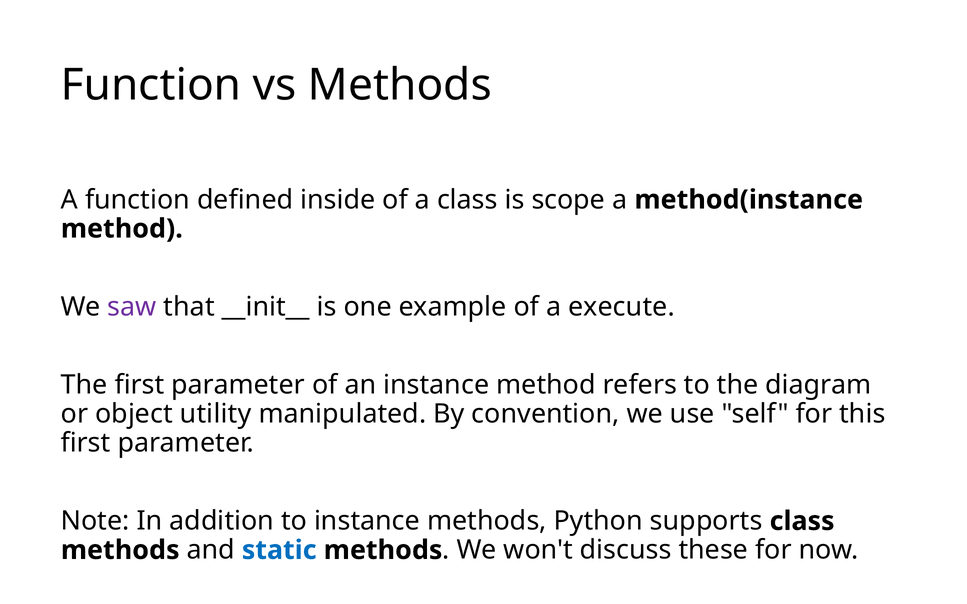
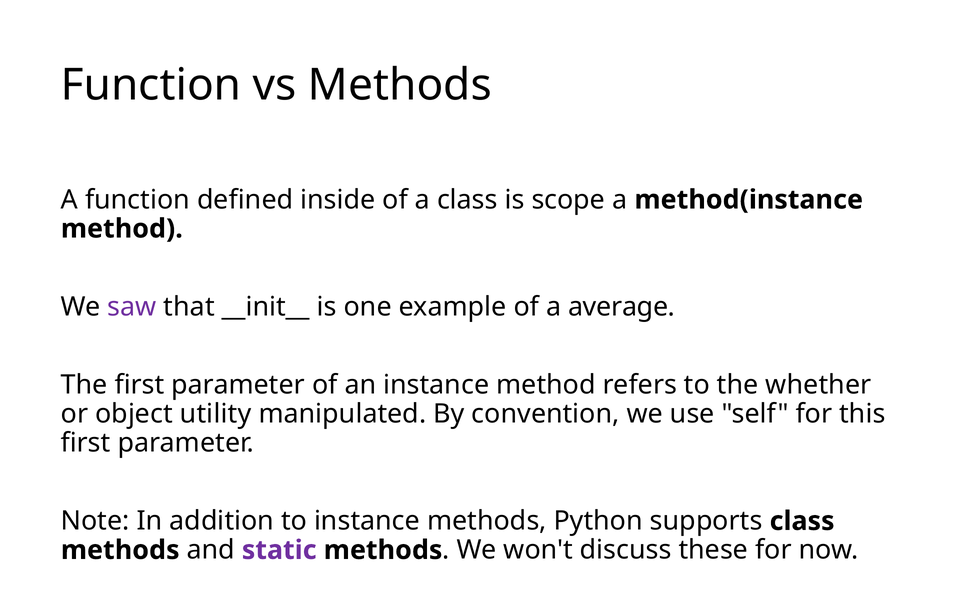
execute: execute -> average
diagram: diagram -> whether
static colour: blue -> purple
